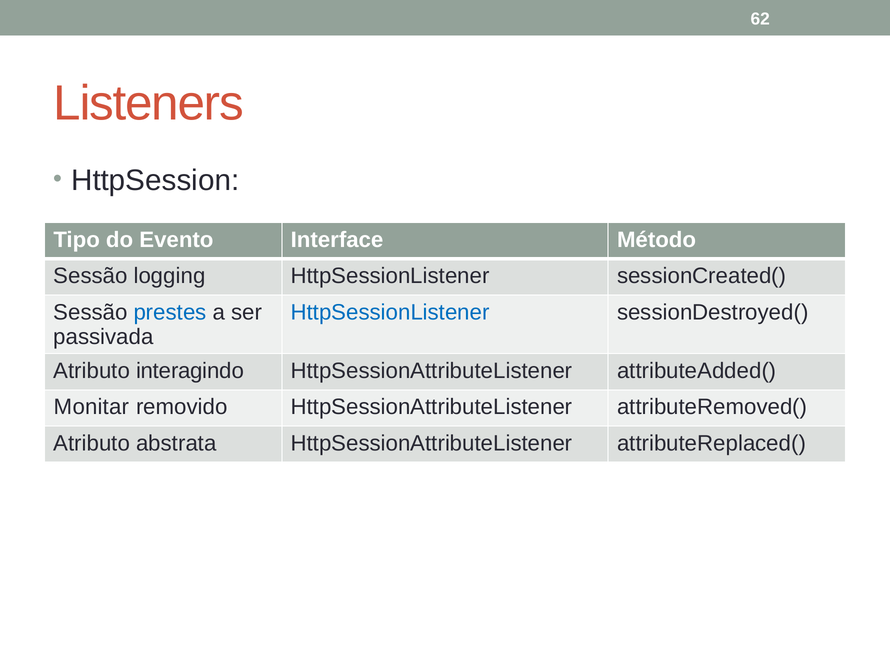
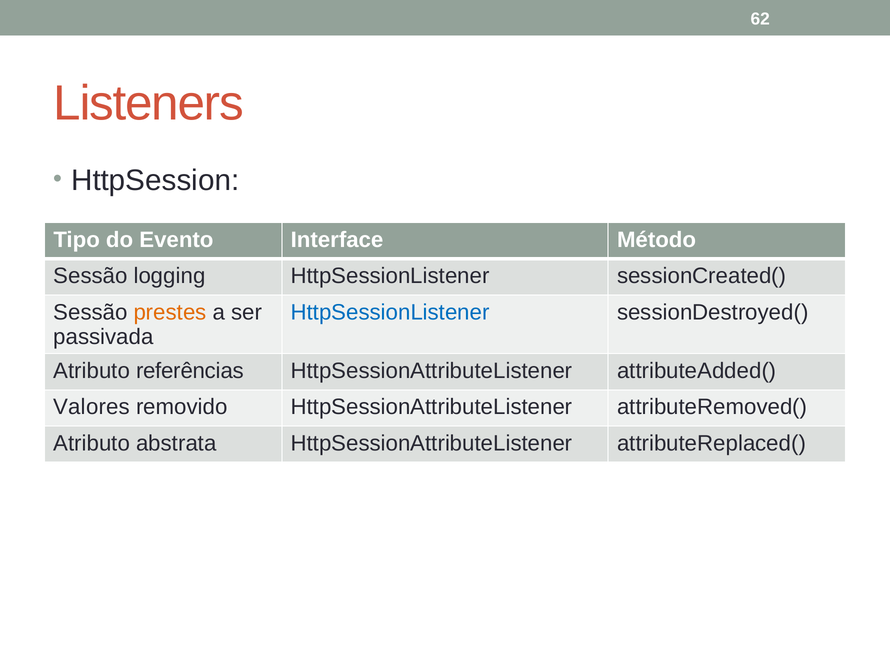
prestes colour: blue -> orange
interagindo: interagindo -> referências
Monitar: Monitar -> Valores
